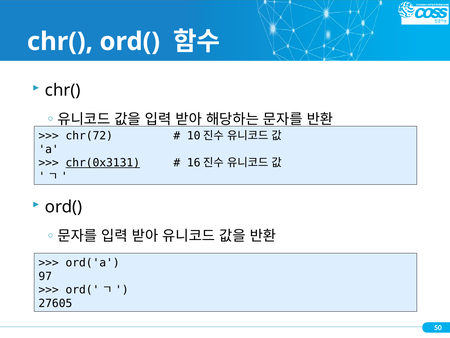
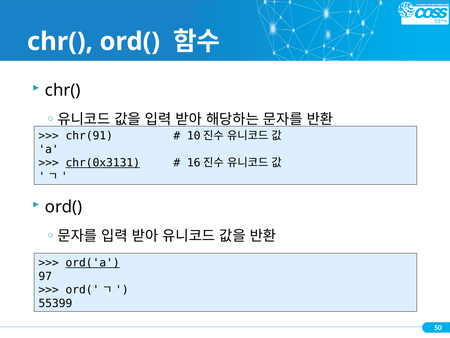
chr(72: chr(72 -> chr(91
ord('a underline: none -> present
27605: 27605 -> 55399
